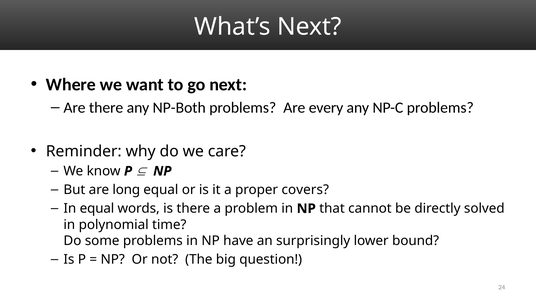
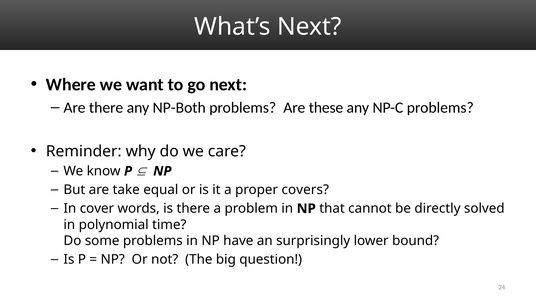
every: every -> these
long: long -> take
In equal: equal -> cover
